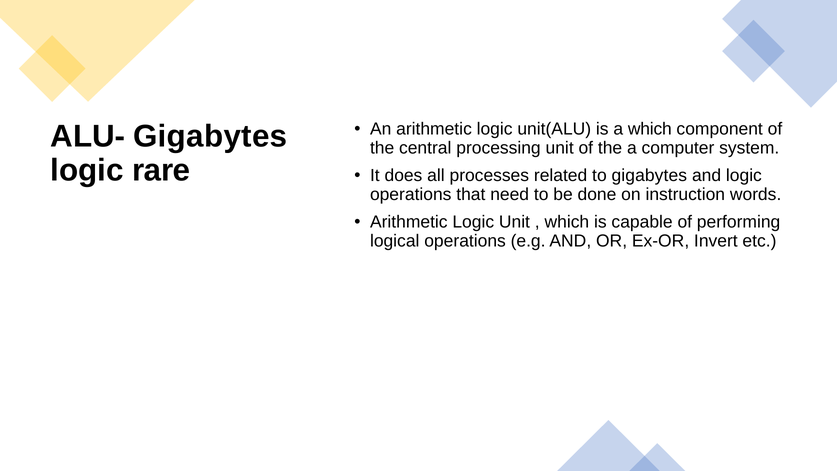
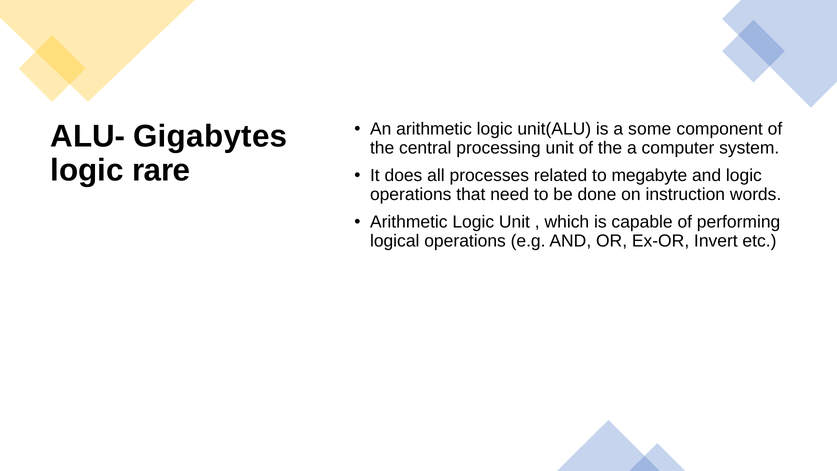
a which: which -> some
to gigabytes: gigabytes -> megabyte
